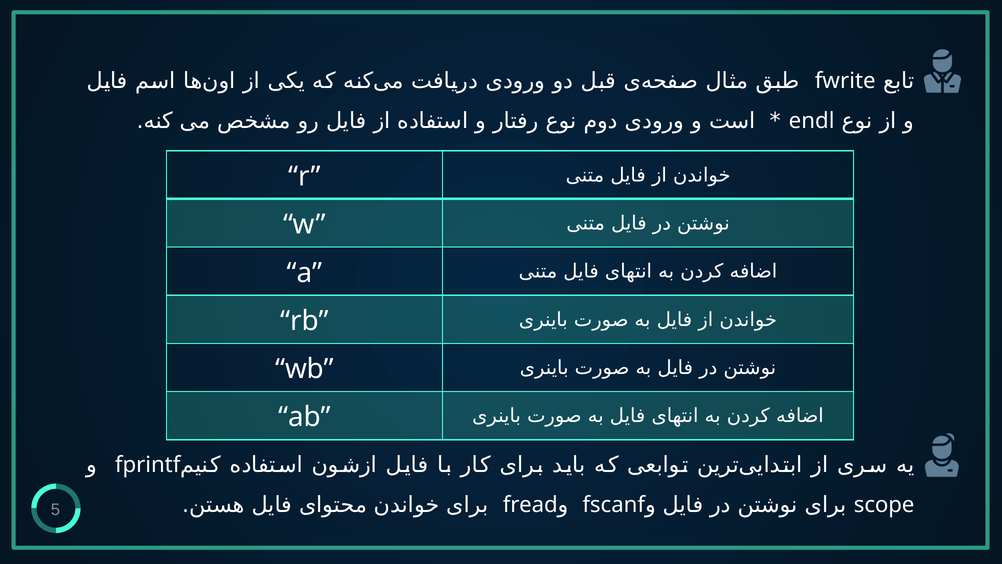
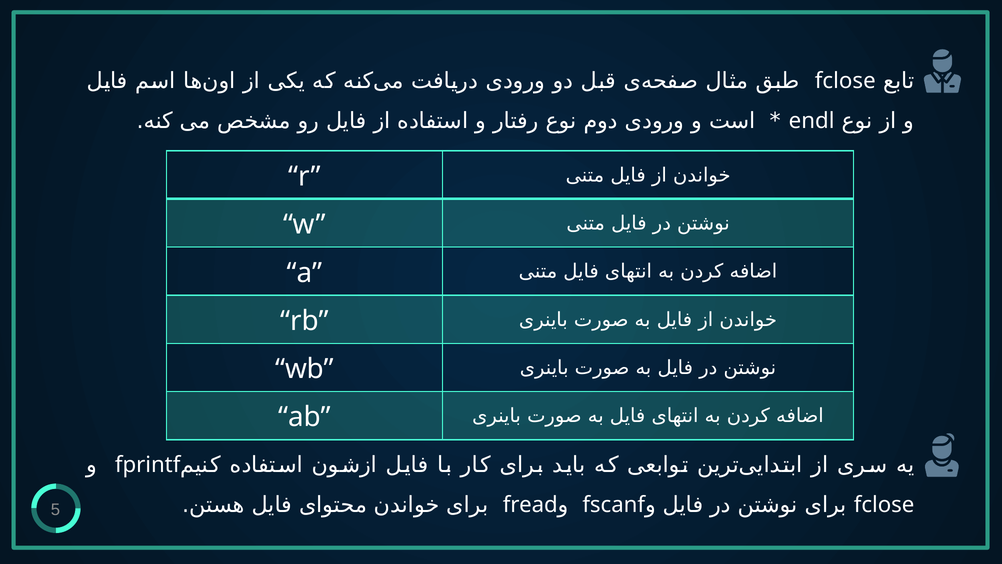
fwrite at (845, 81): fwrite -> fclose
scope at (884, 505): scope -> fclose
